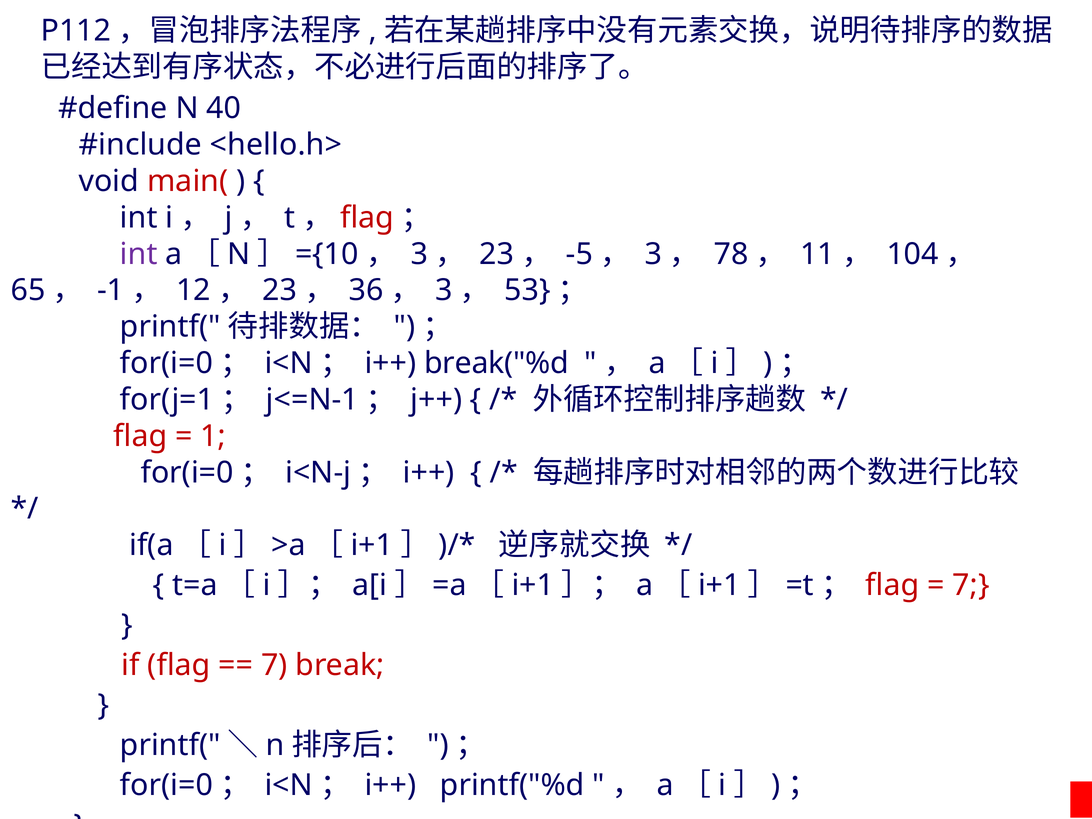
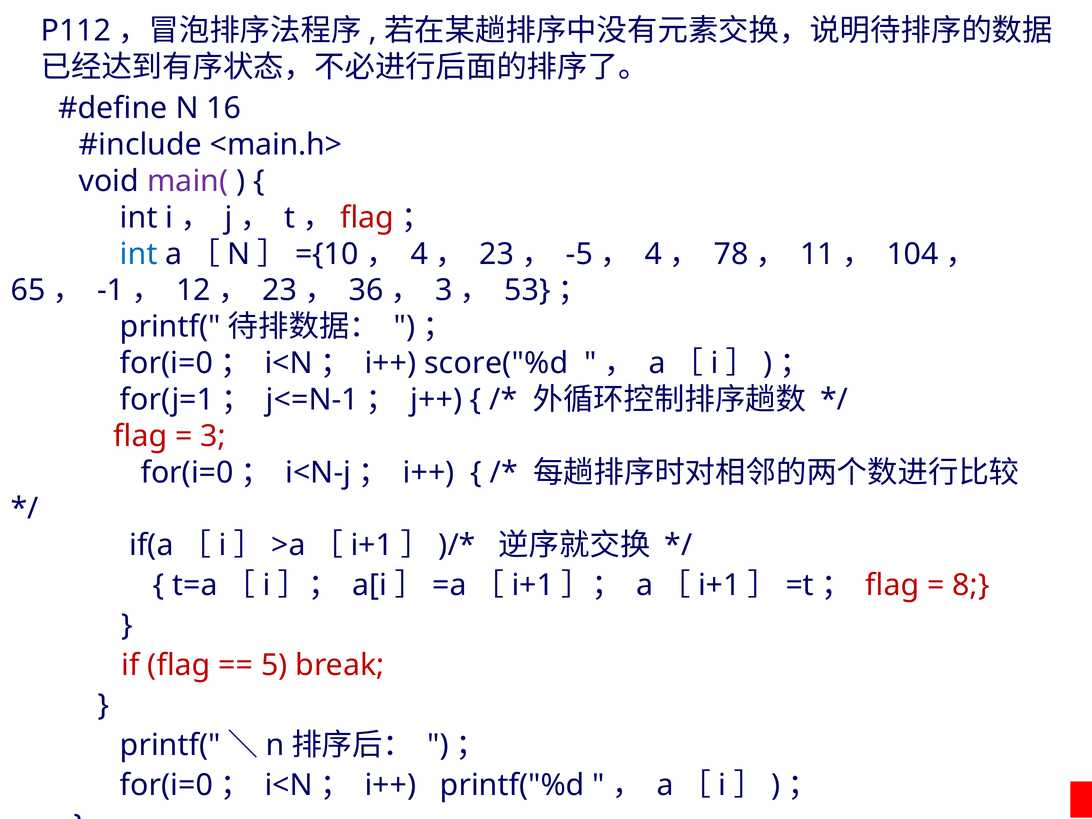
40: 40 -> 16
<hello.h>: <hello.h> -> <main.h>
main( colour: red -> purple
int at (139, 254) colour: purple -> blue
3 at (419, 254): 3 -> 4
3 at (653, 254): 3 -> 4
break("%d: break("%d -> score("%d
1 at (213, 436): 1 -> 3
7 at (971, 585): 7 -> 8
7 at (274, 665): 7 -> 5
